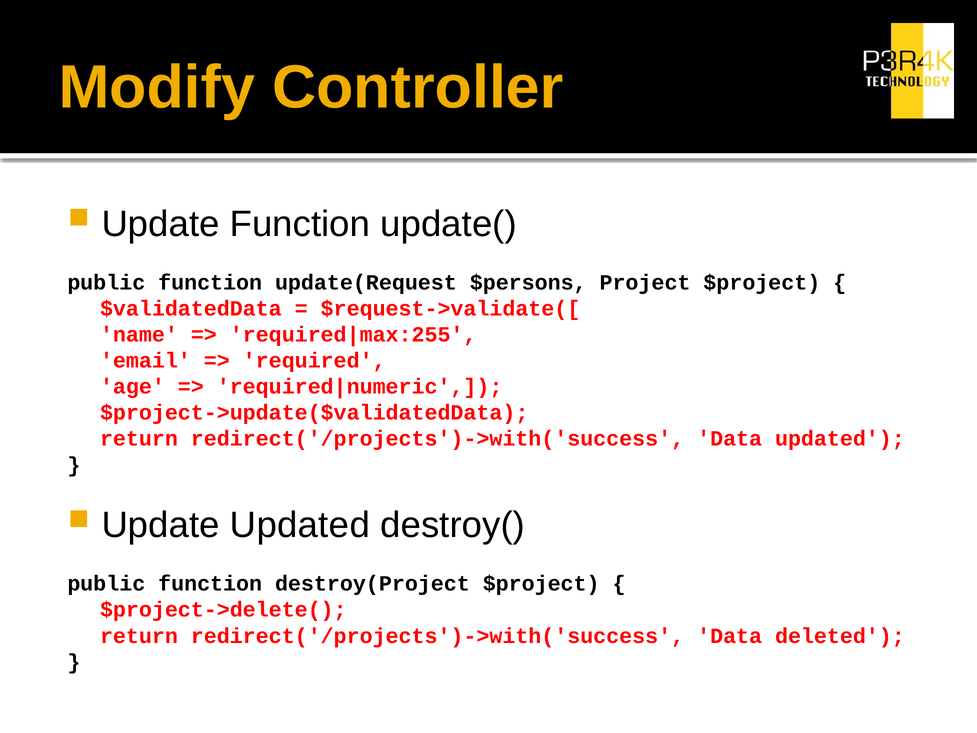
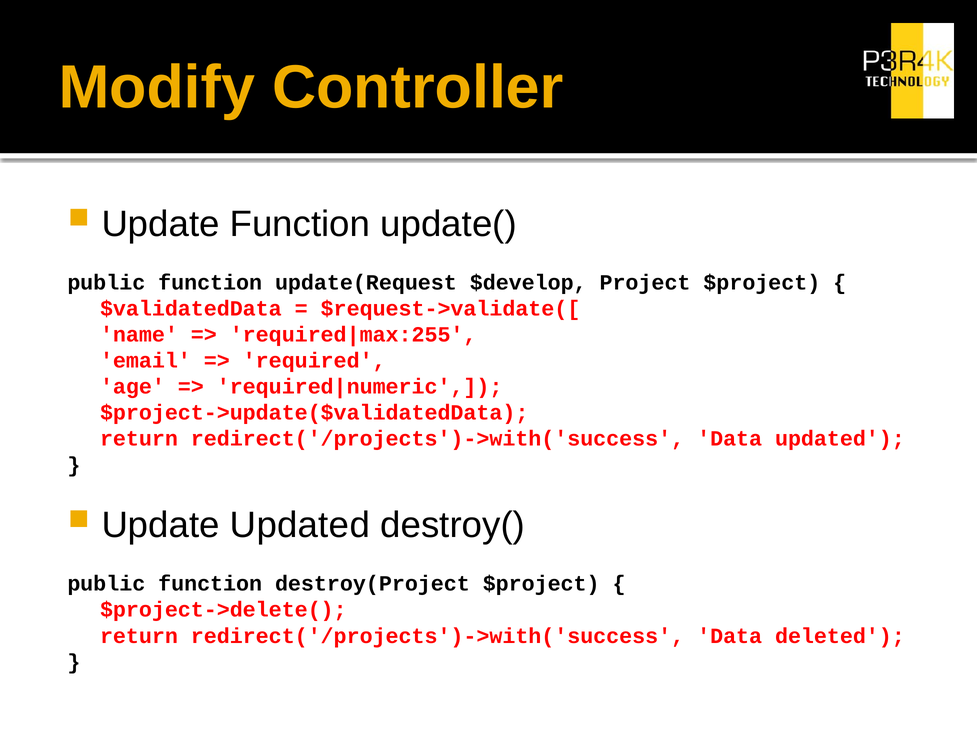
$persons: $persons -> $develop
